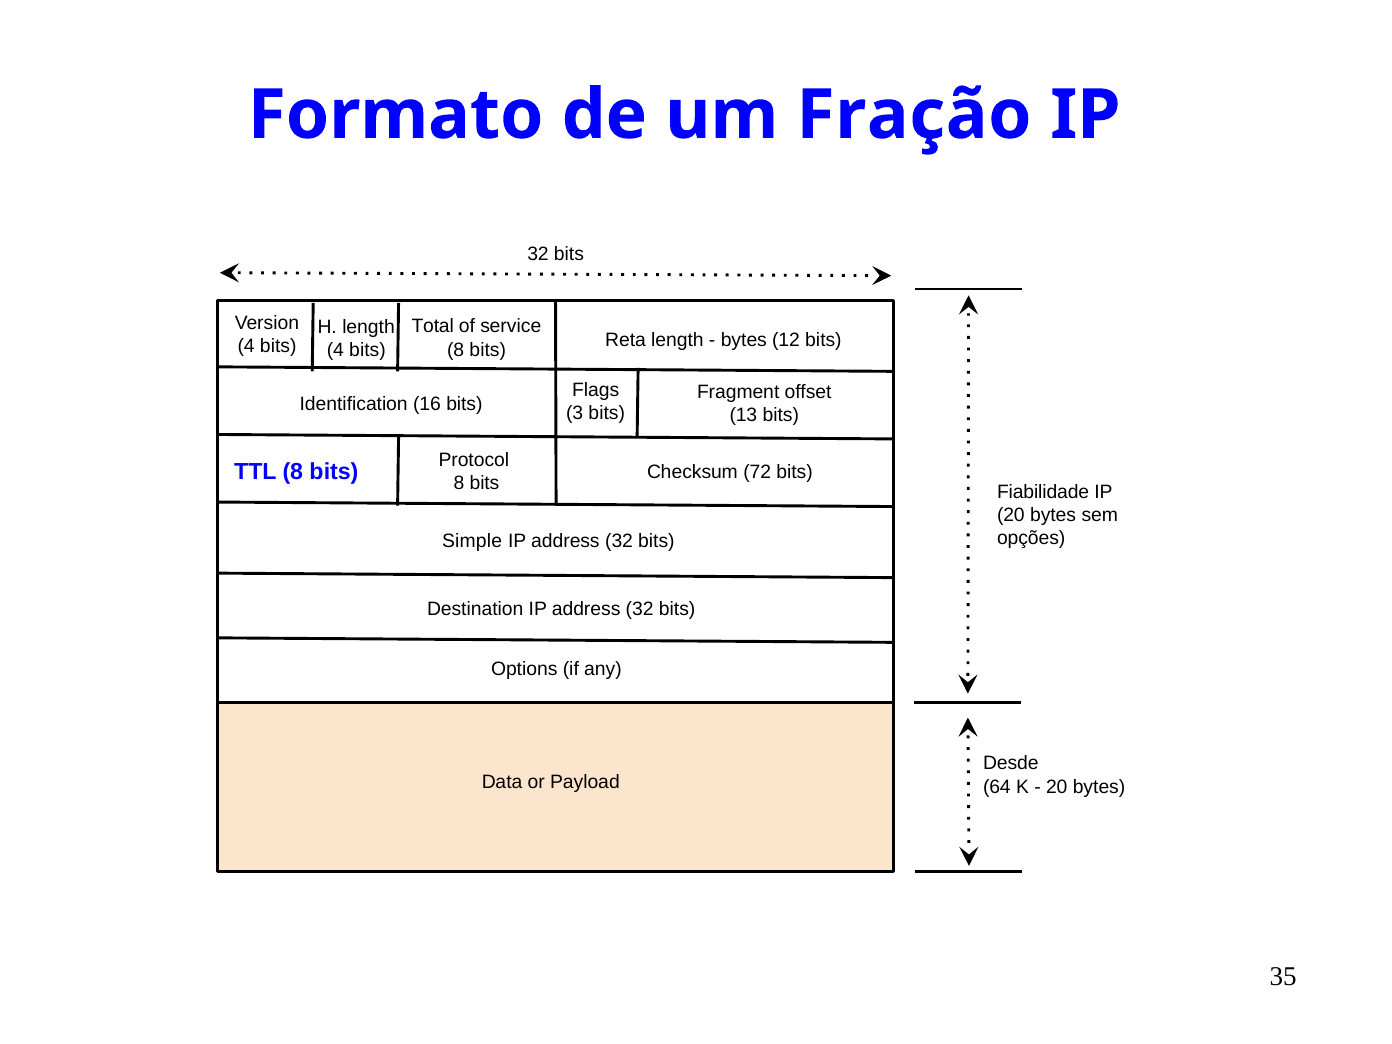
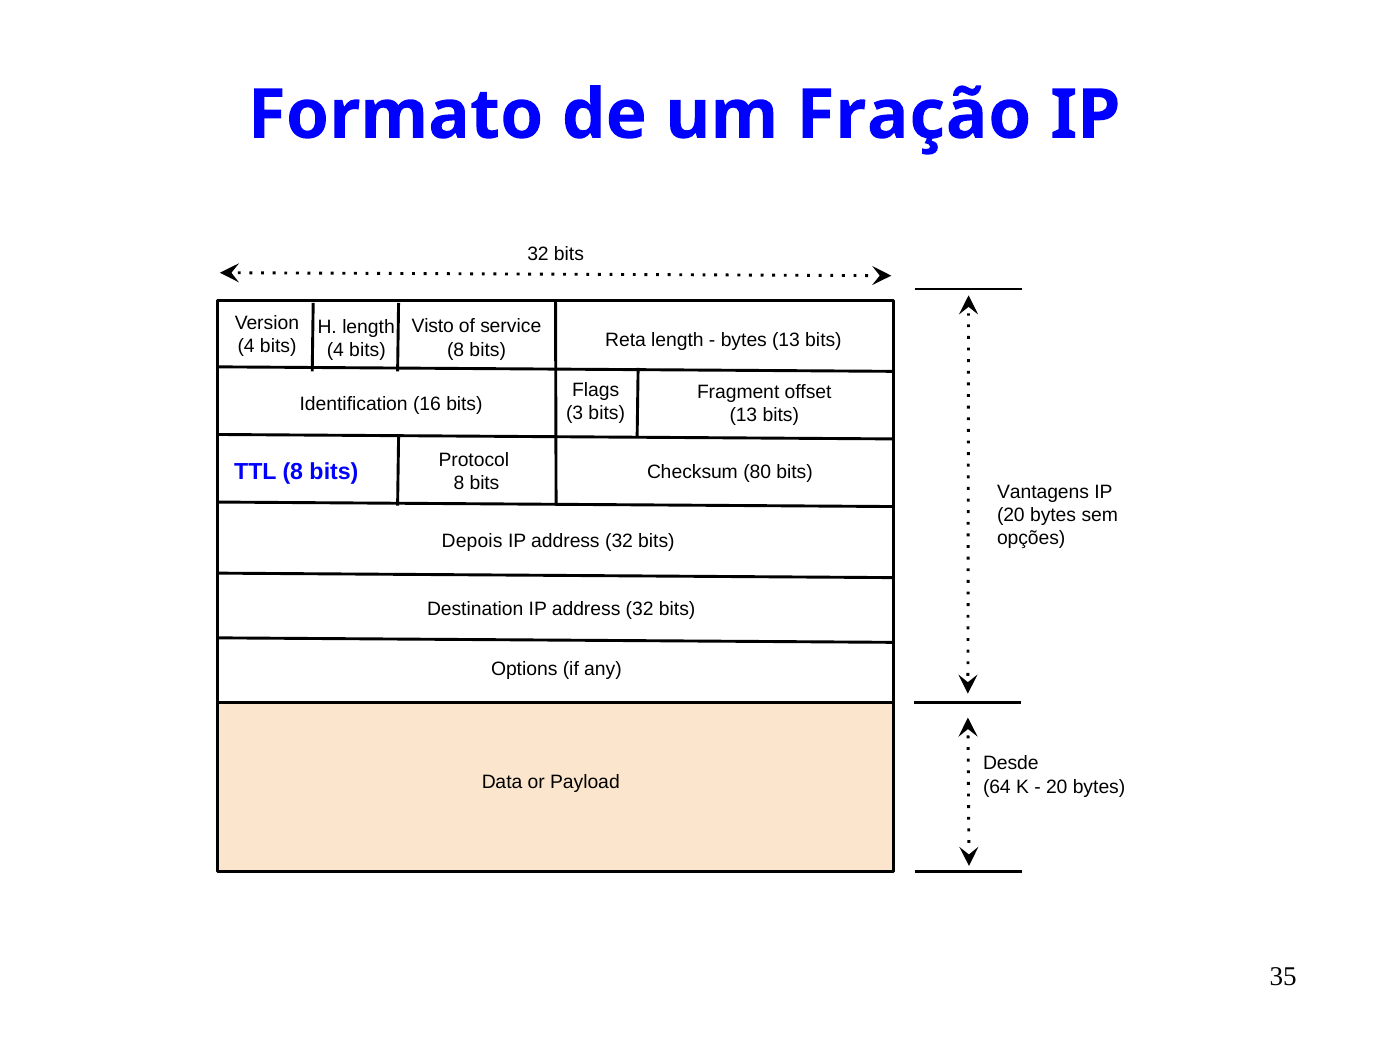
Total: Total -> Visto
bytes 12: 12 -> 13
72: 72 -> 80
Fiabilidade: Fiabilidade -> Vantagens
Simple: Simple -> Depois
